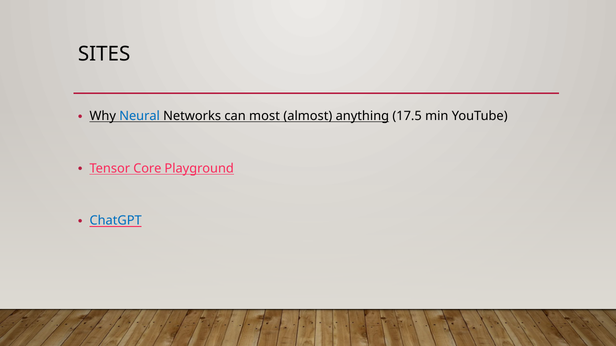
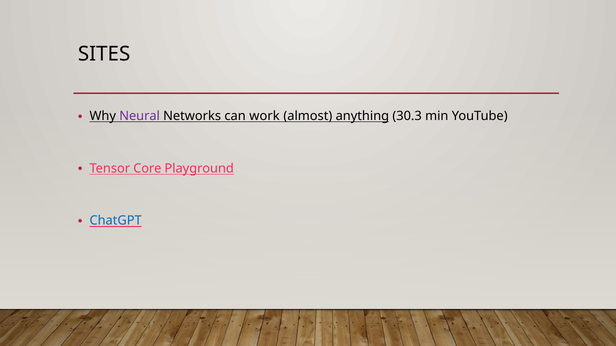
Neural colour: blue -> purple
most: most -> work
17.5: 17.5 -> 30.3
